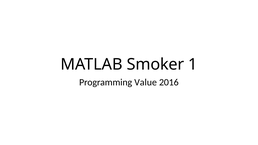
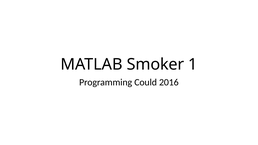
Value: Value -> Could
